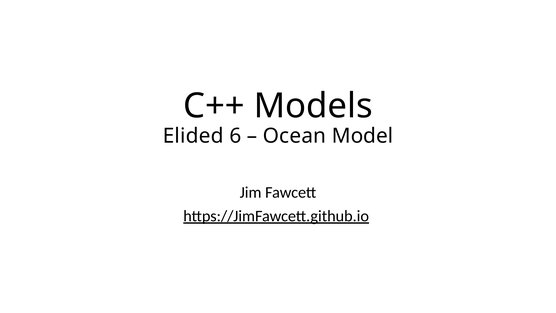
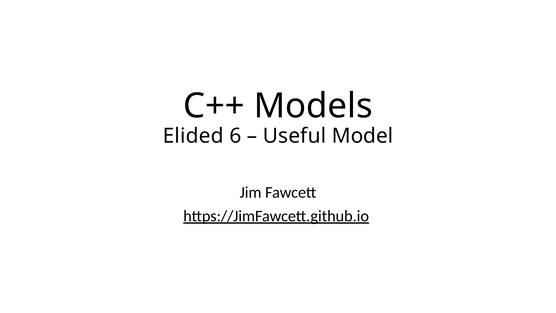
Ocean: Ocean -> Useful
